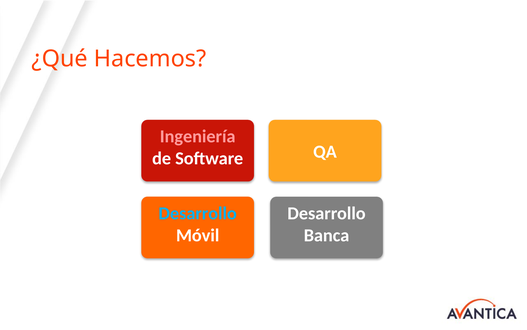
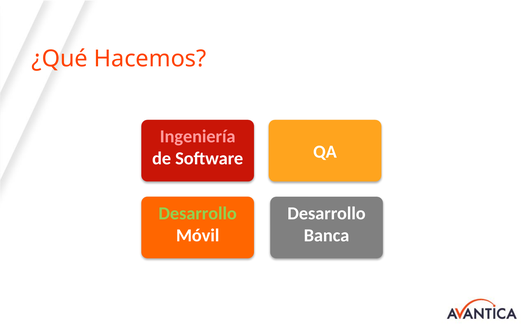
Desarrollo at (198, 213) colour: light blue -> light green
